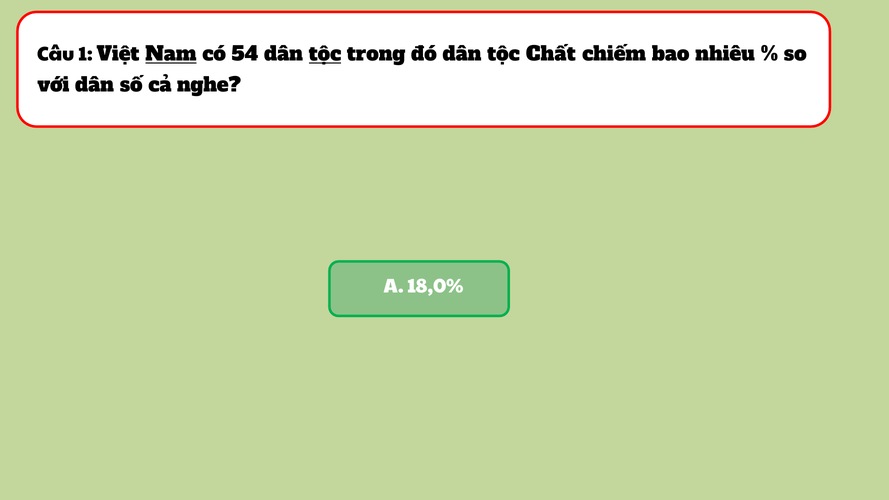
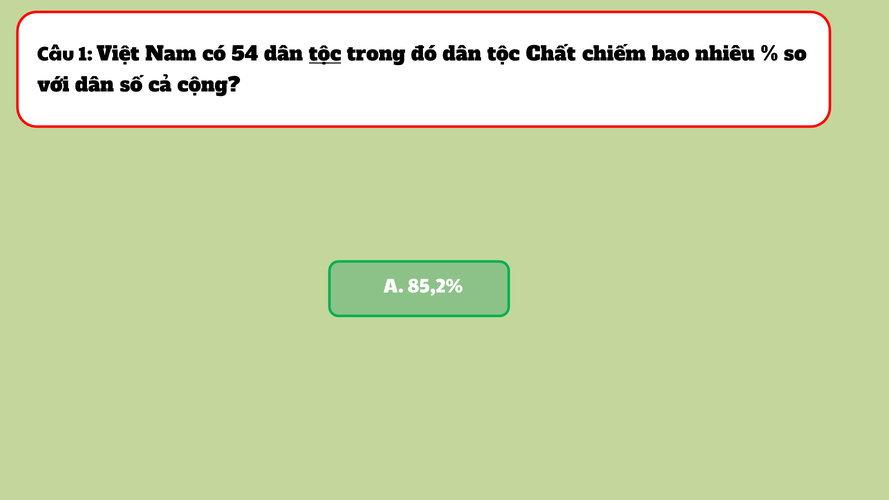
Nam underline: present -> none
nghe: nghe -> cộng
18,0%: 18,0% -> 85,2%
